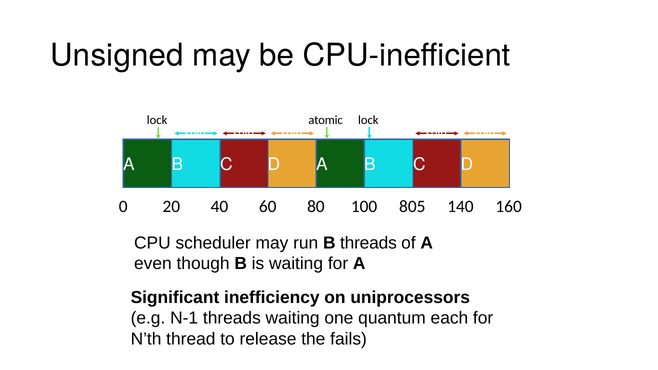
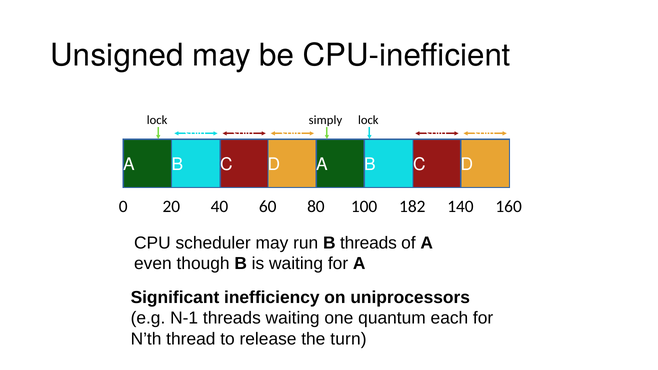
atomic: atomic -> simply
805: 805 -> 182
fails: fails -> turn
